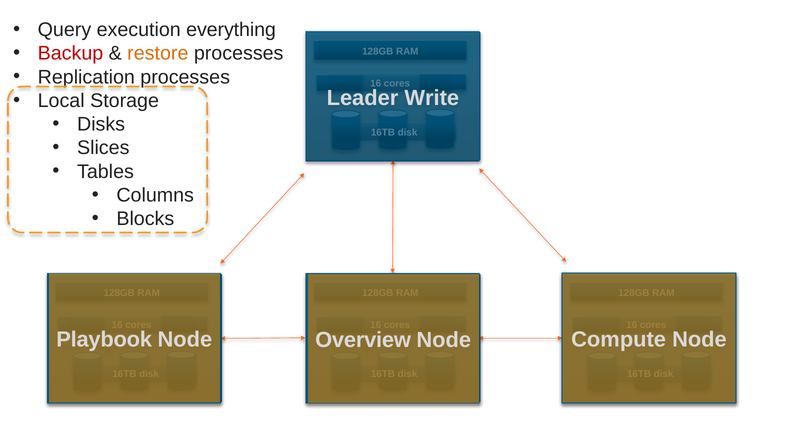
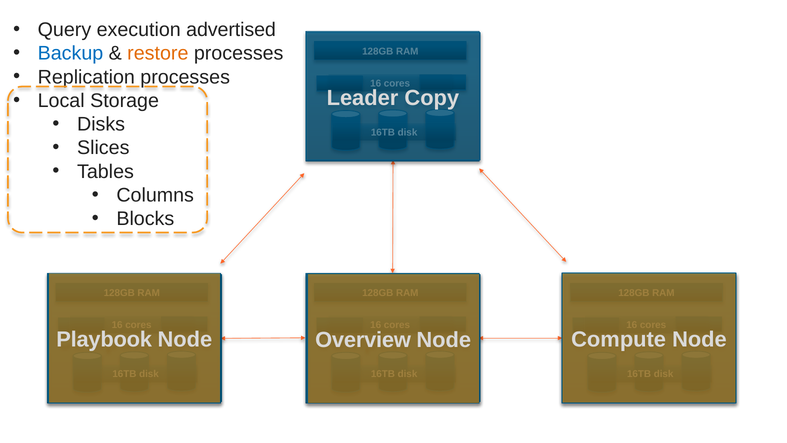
everything: everything -> advertised
Backup colour: red -> blue
Write: Write -> Copy
